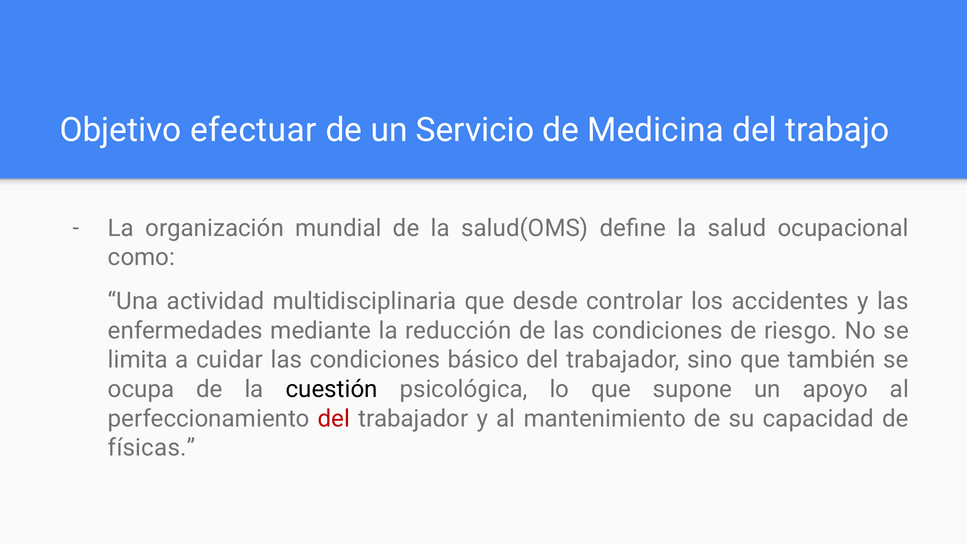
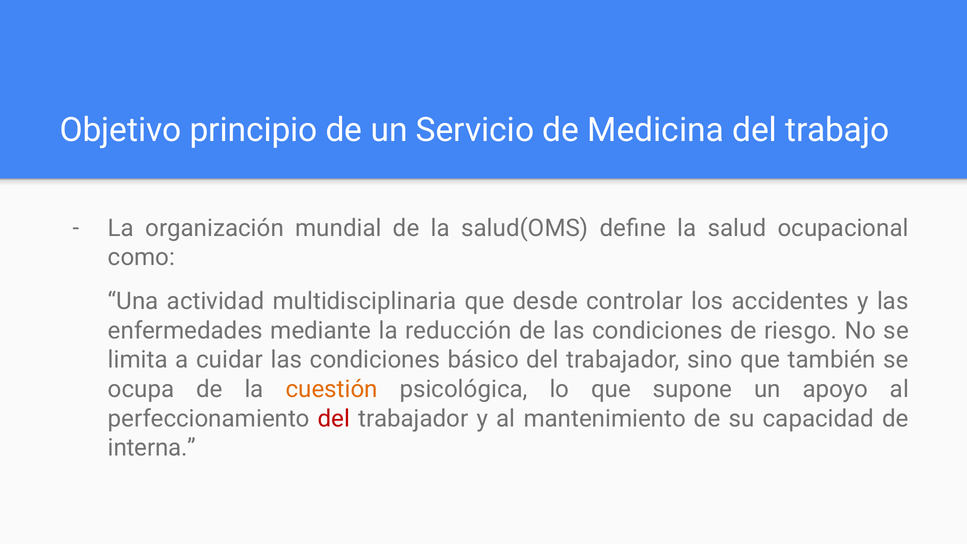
efectuar: efectuar -> principio
cuestión colour: black -> orange
físicas: físicas -> interna
